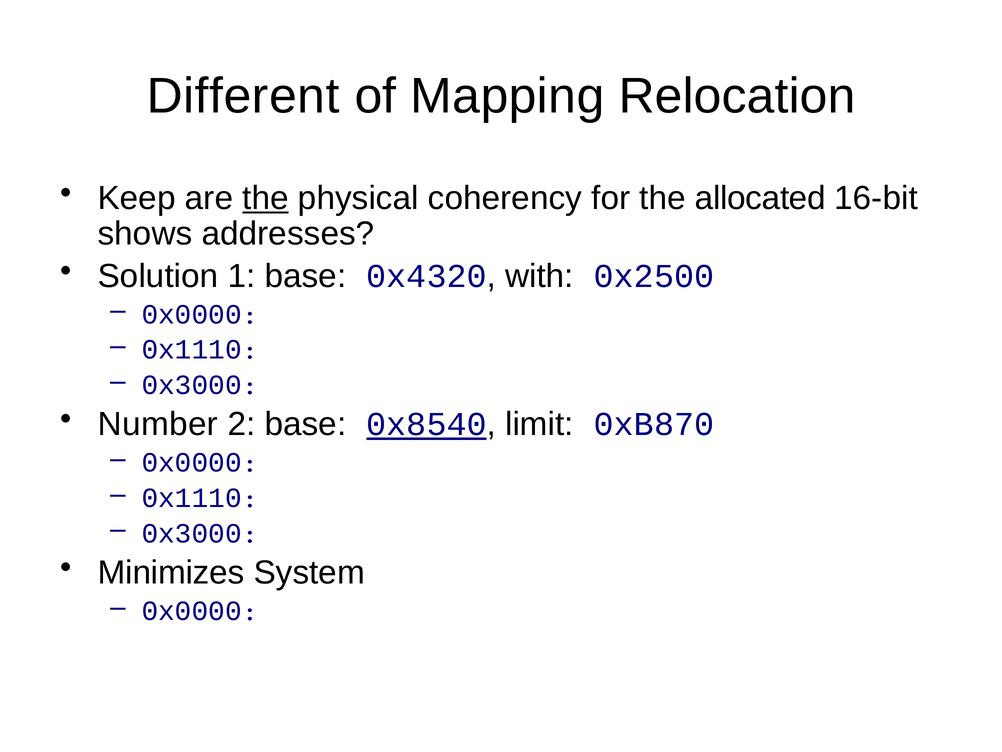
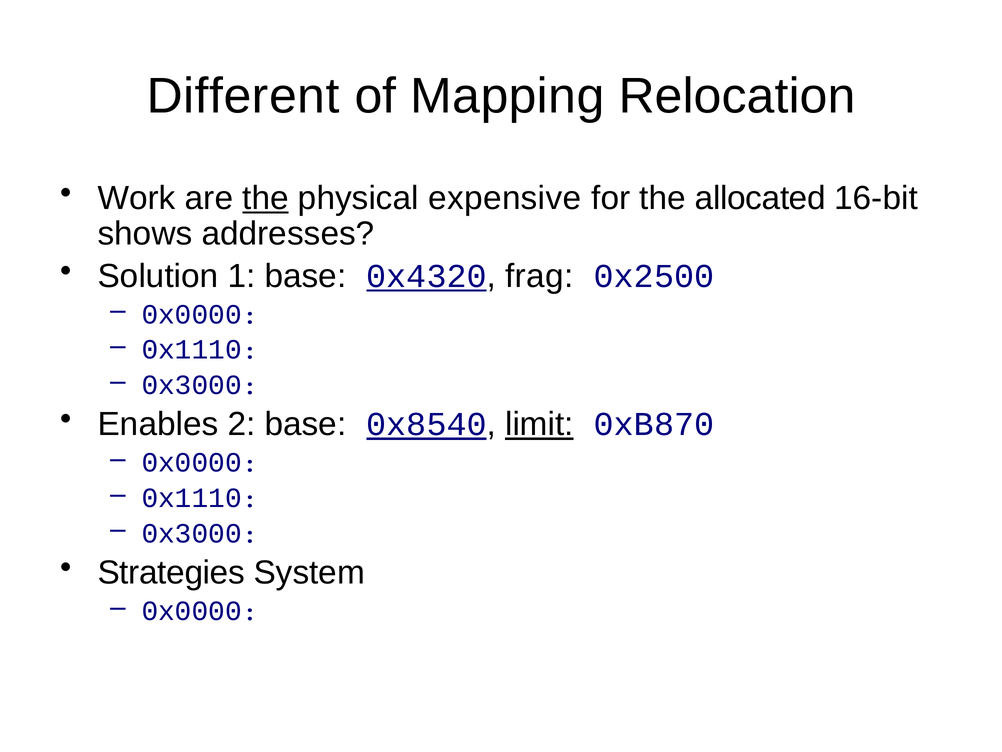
Keep: Keep -> Work
coherency: coherency -> expensive
0x4320 underline: none -> present
with: with -> frag
Number: Number -> Enables
limit underline: none -> present
Minimizes: Minimizes -> Strategies
